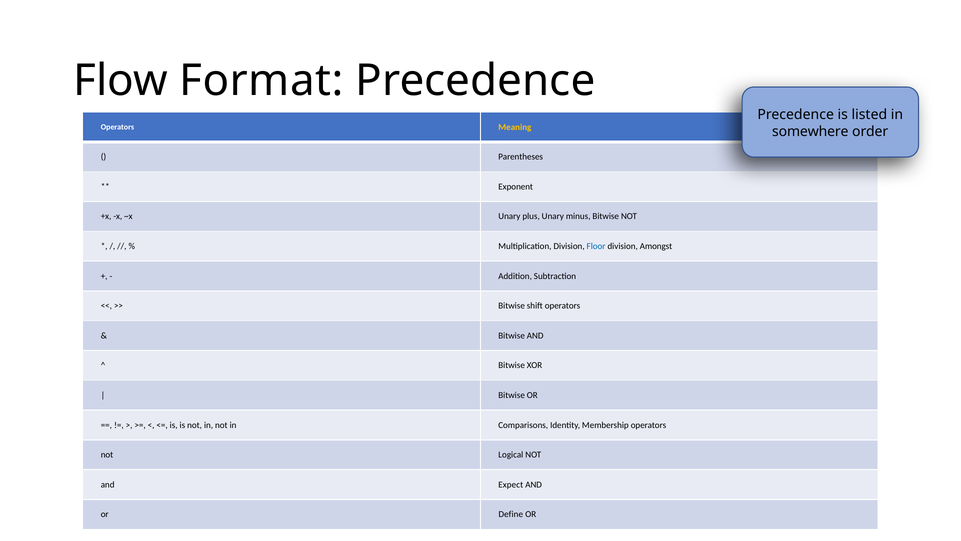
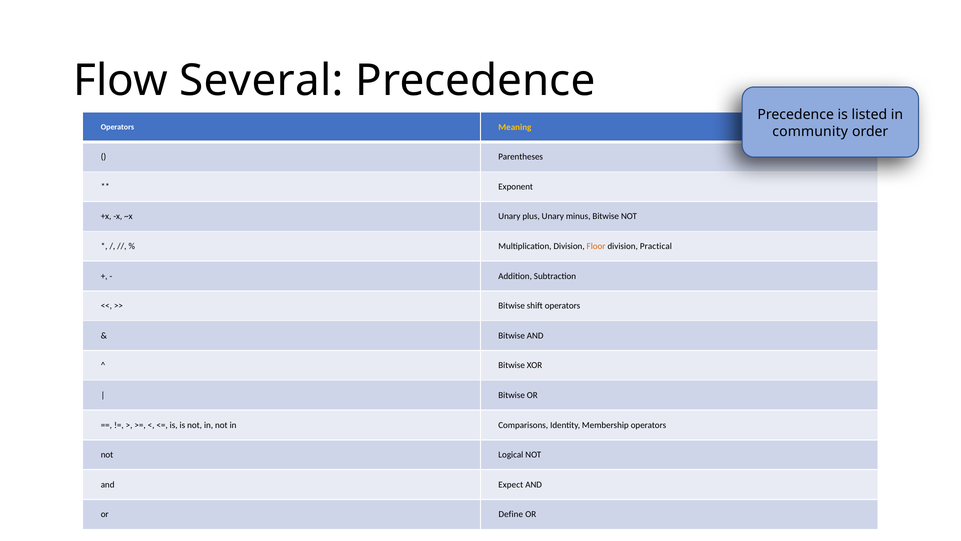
Format: Format -> Several
somewhere: somewhere -> community
Floor colour: blue -> orange
Amongst: Amongst -> Practical
